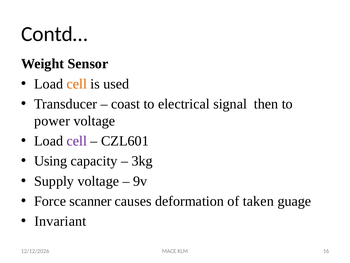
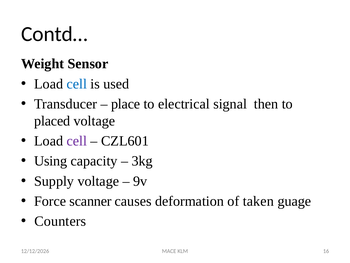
cell at (77, 84) colour: orange -> blue
coast: coast -> place
power: power -> placed
Invariant: Invariant -> Counters
